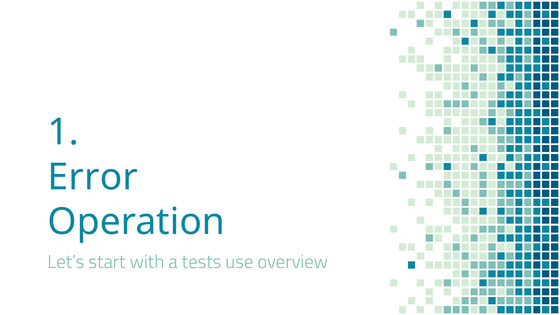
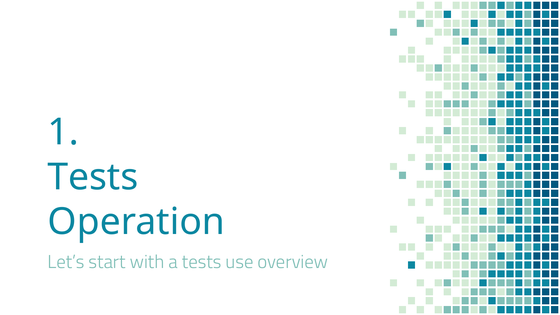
Error at (93, 177): Error -> Tests
